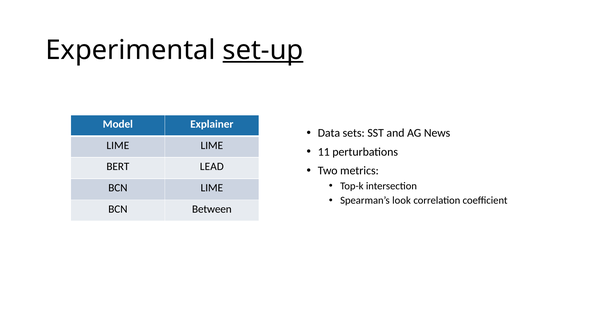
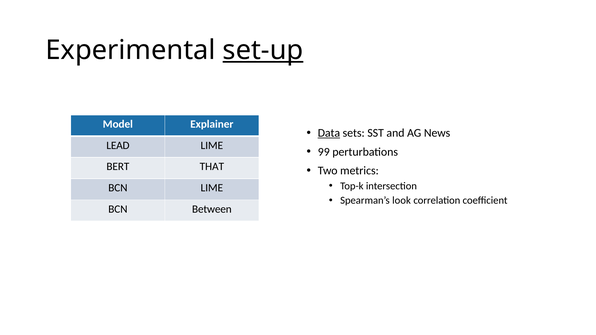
Data underline: none -> present
LIME at (118, 145): LIME -> LEAD
11: 11 -> 99
LEAD: LEAD -> THAT
